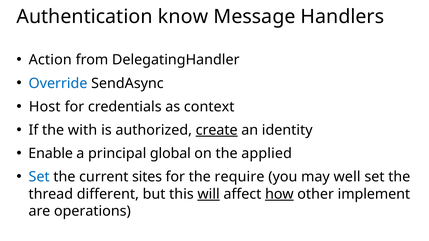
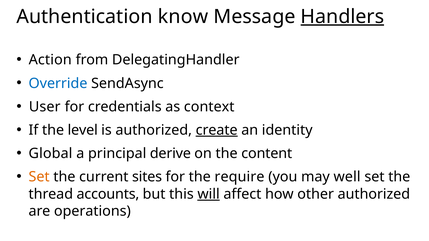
Handlers underline: none -> present
Host: Host -> User
with: with -> level
Enable: Enable -> Global
global: global -> derive
applied: applied -> content
Set at (39, 177) colour: blue -> orange
different: different -> accounts
how underline: present -> none
other implement: implement -> authorized
